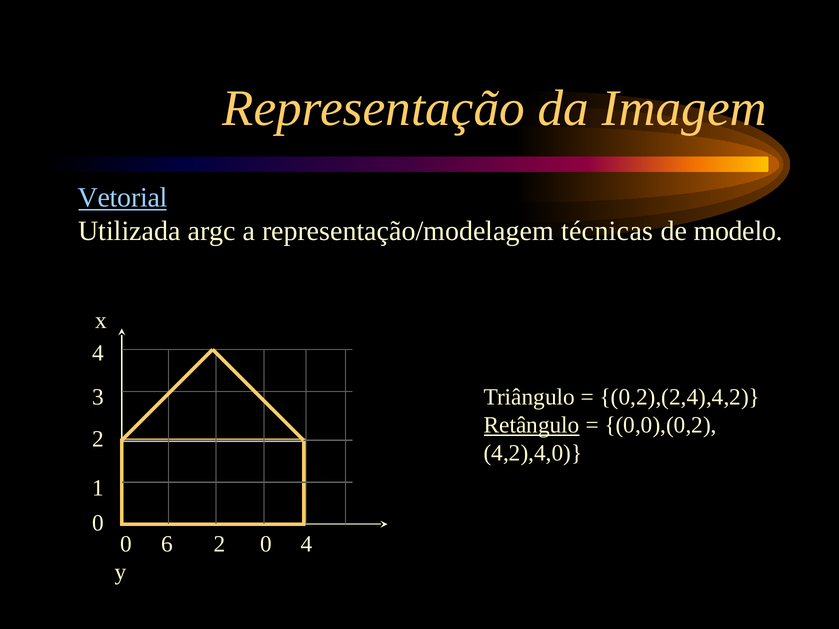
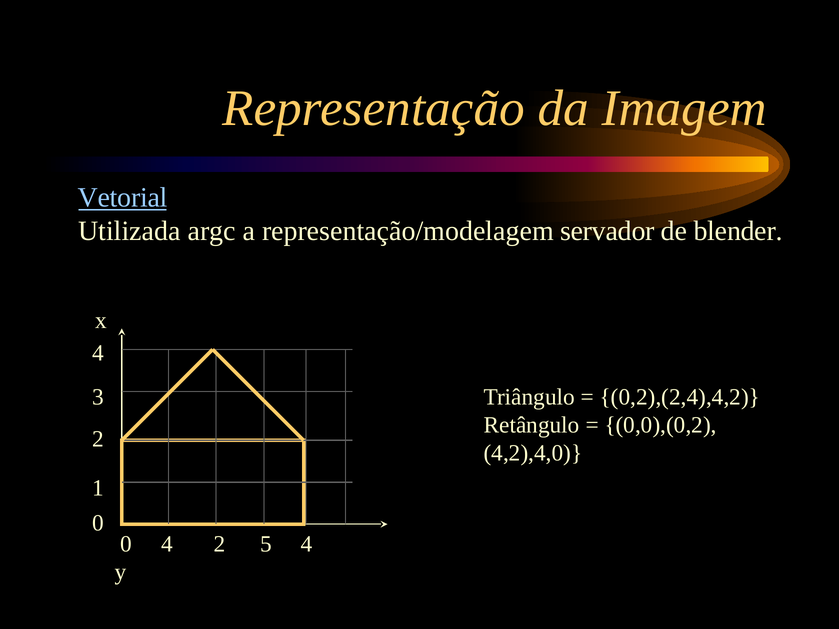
técnicas: técnicas -> servador
modelo: modelo -> blender
Retângulo underline: present -> none
0 6: 6 -> 4
2 0: 0 -> 5
